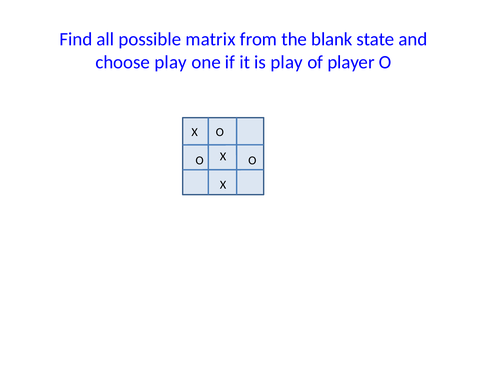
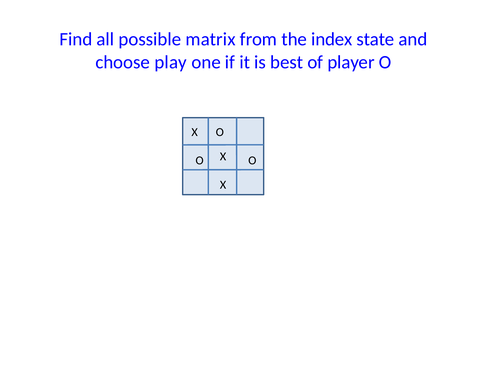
blank: blank -> index
is play: play -> best
